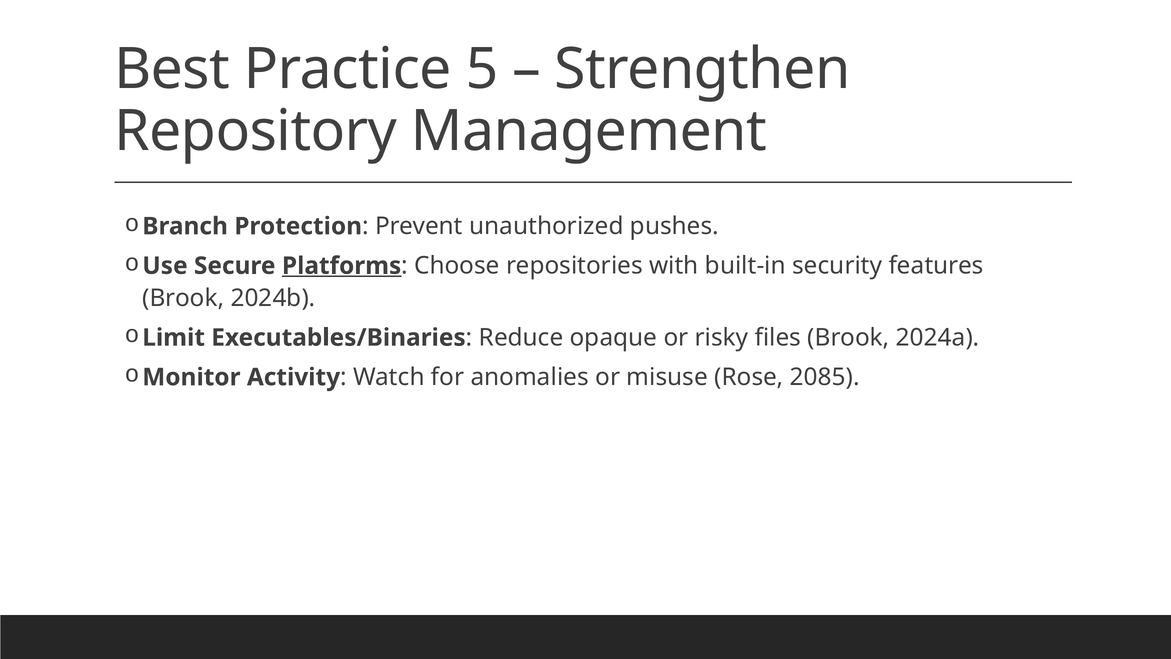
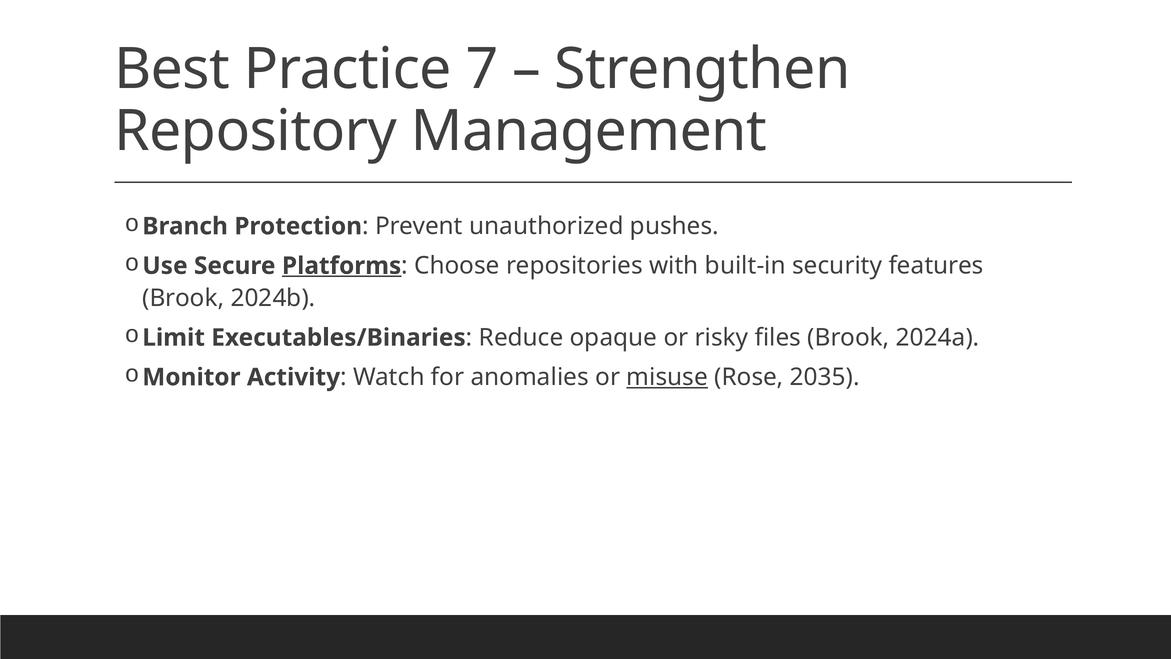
5: 5 -> 7
misuse underline: none -> present
2085: 2085 -> 2035
